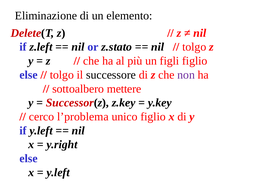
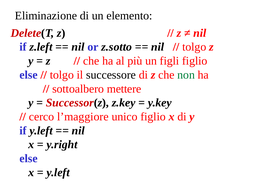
z.stato: z.stato -> z.sotto
non colour: purple -> green
l’problema: l’problema -> l’maggiore
